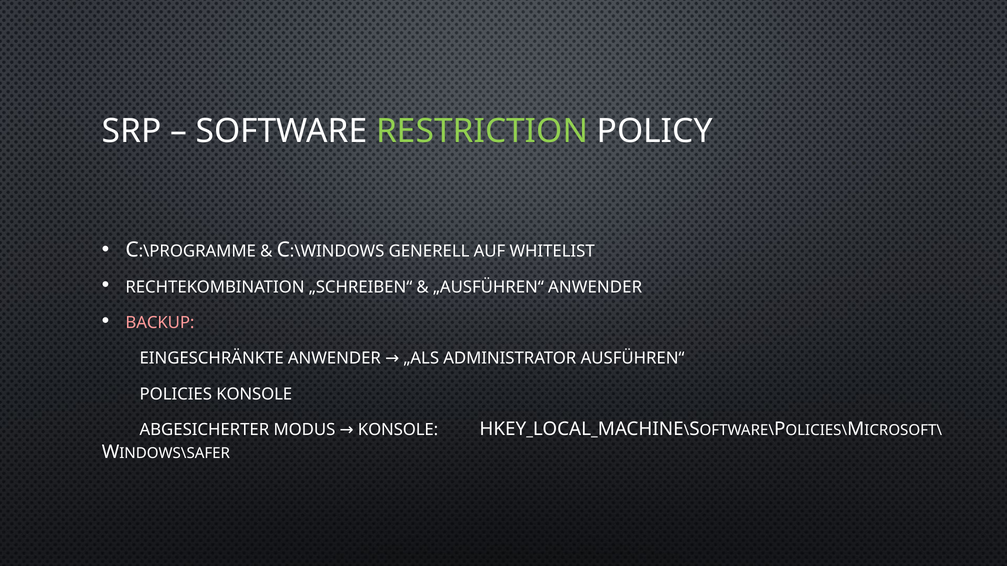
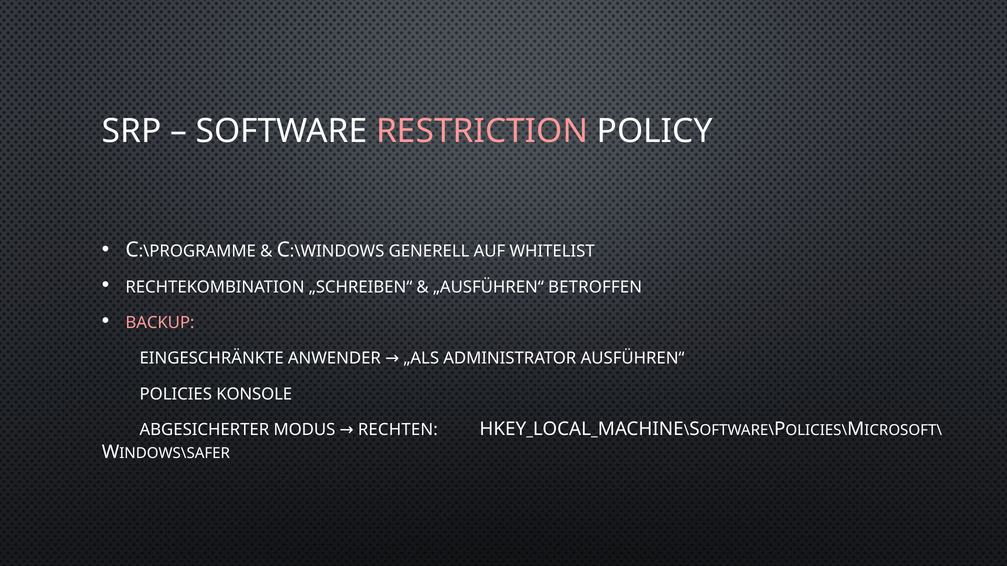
RESTRICTION colour: light green -> pink
„AUSFÜHREN“ ANWENDER: ANWENDER -> BETROFFEN
KONSOLE at (398, 430): KONSOLE -> RECHTEN
